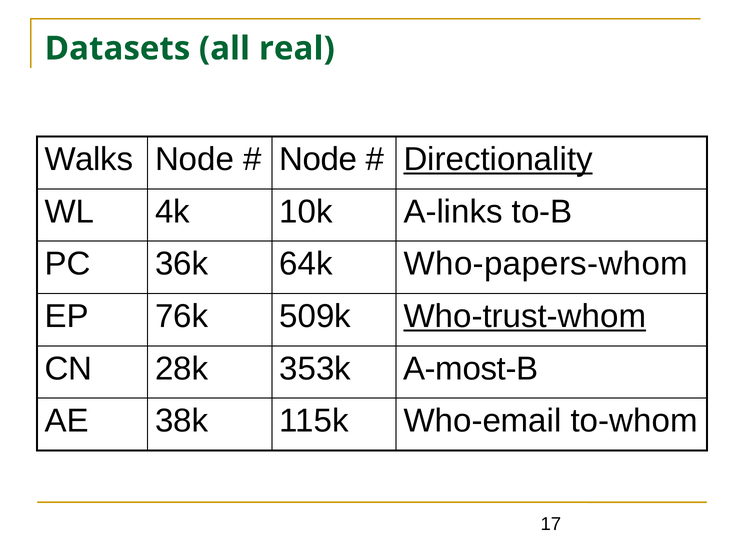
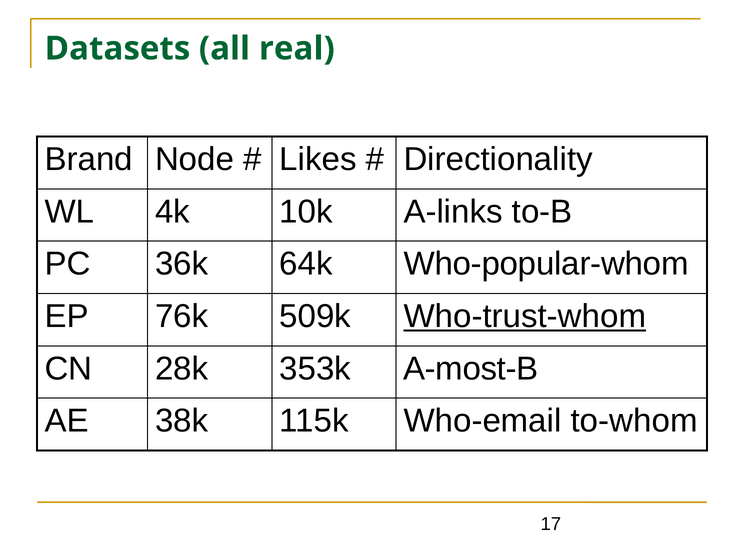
Walks: Walks -> Brand
Node at (318, 159): Node -> Likes
Directionality underline: present -> none
Who-papers-whom: Who-papers-whom -> Who-popular-whom
